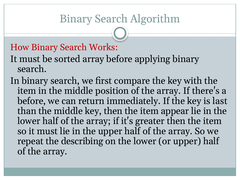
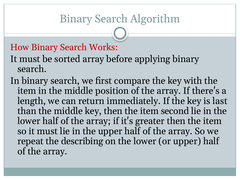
before at (32, 101): before -> length
appear: appear -> second
